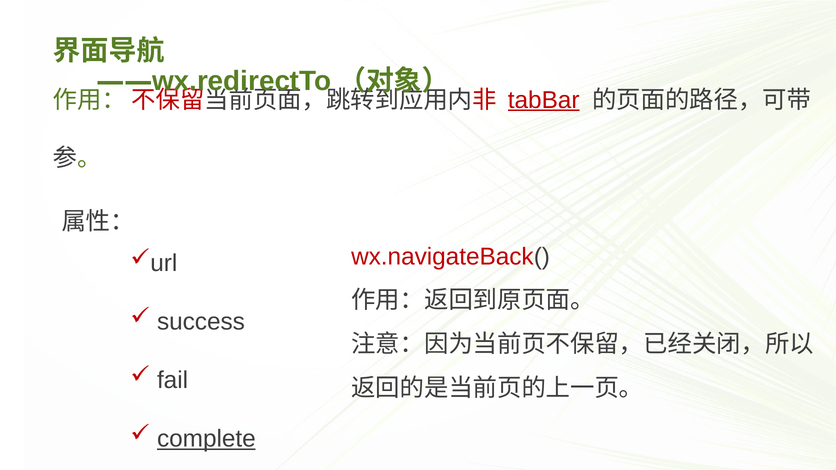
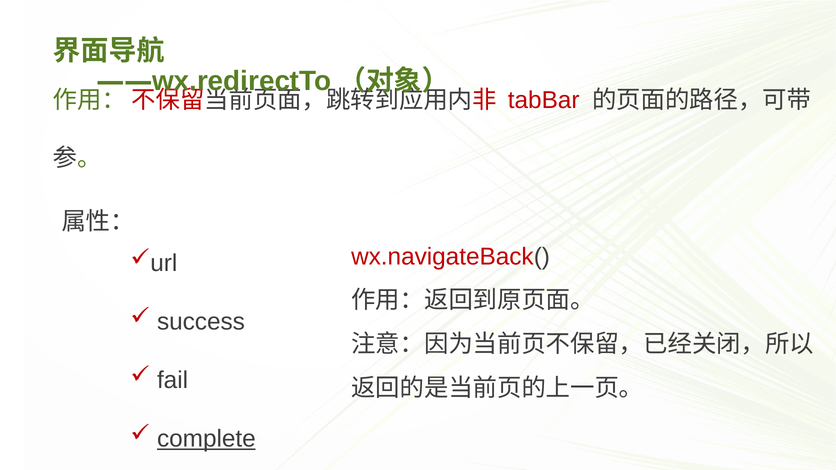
tabBar underline: present -> none
